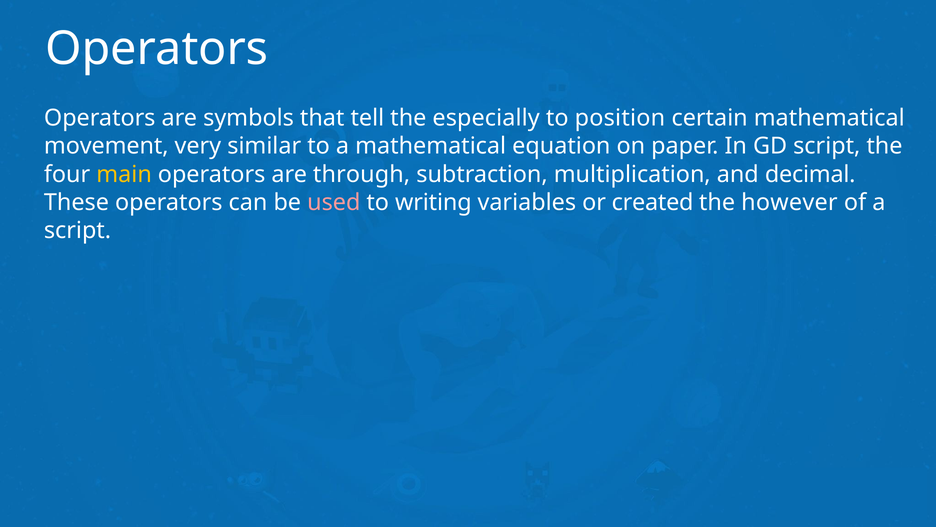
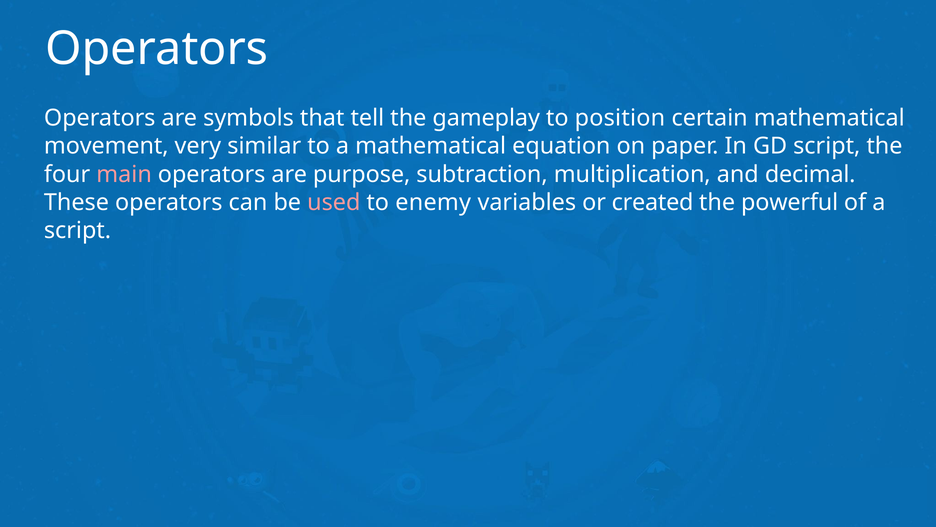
especially: especially -> gameplay
main colour: yellow -> pink
through: through -> purpose
writing: writing -> enemy
however: however -> powerful
